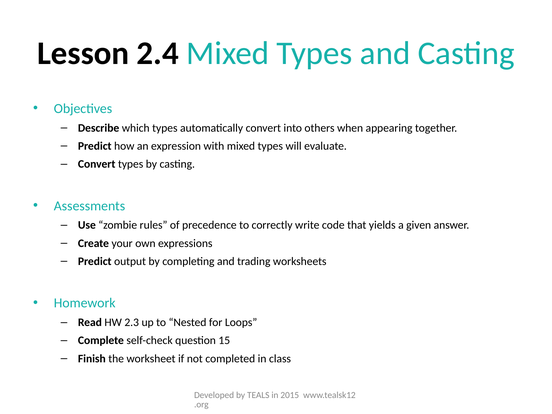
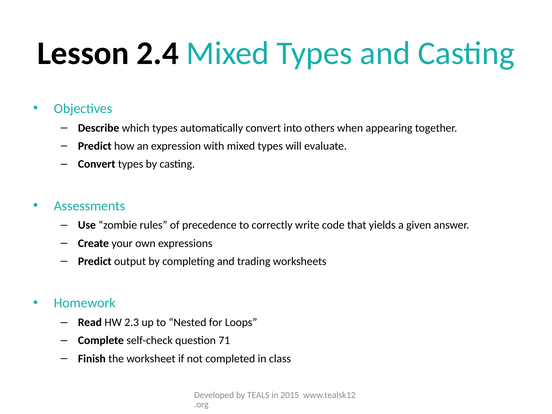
15: 15 -> 71
